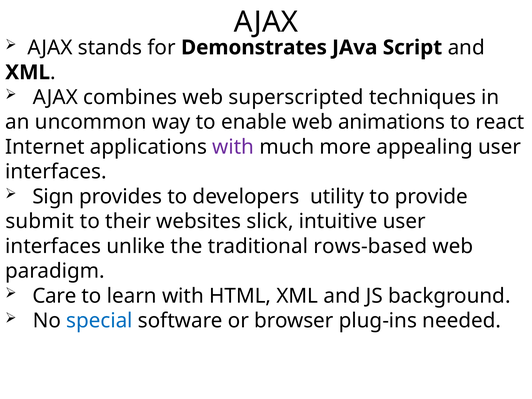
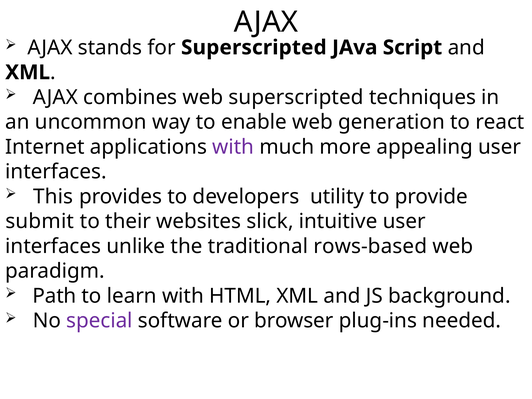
for Demonstrates: Demonstrates -> Superscripted
animations: animations -> generation
Sign: Sign -> This
Care: Care -> Path
special colour: blue -> purple
